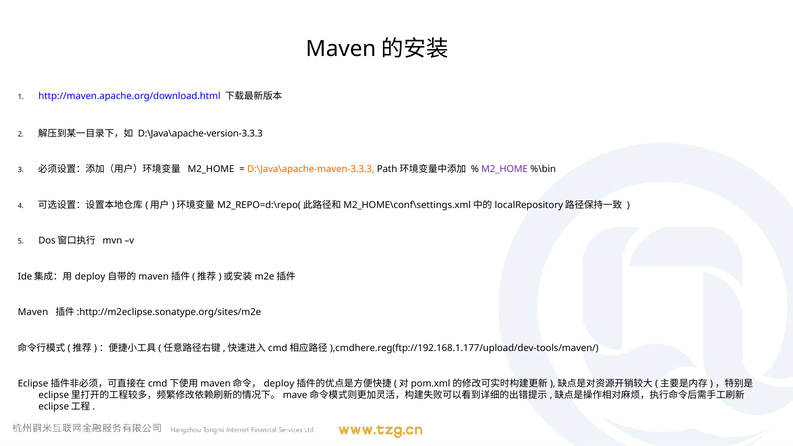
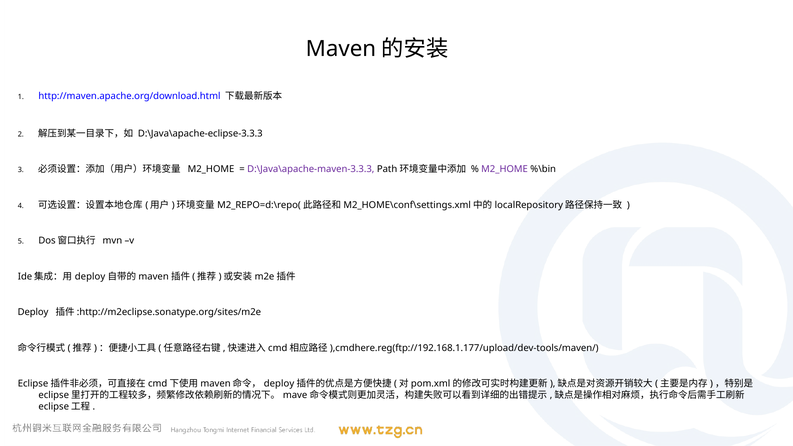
D:\Java\apache-version-3.3.3: D:\Java\apache-version-3.3.3 -> D:\Java\apache-eclipse-3.3.3
D:\Java\apache-maven-3.3.3 colour: orange -> purple
Maven at (33, 312): Maven -> Deploy
